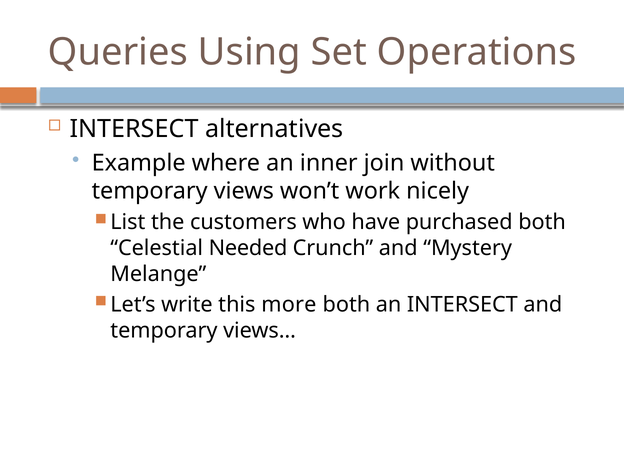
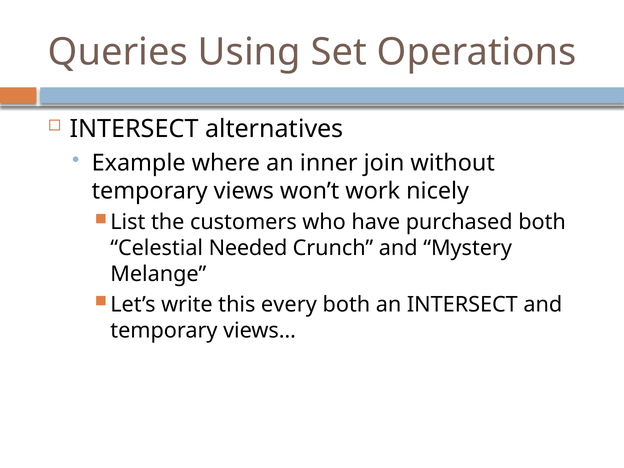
more: more -> every
